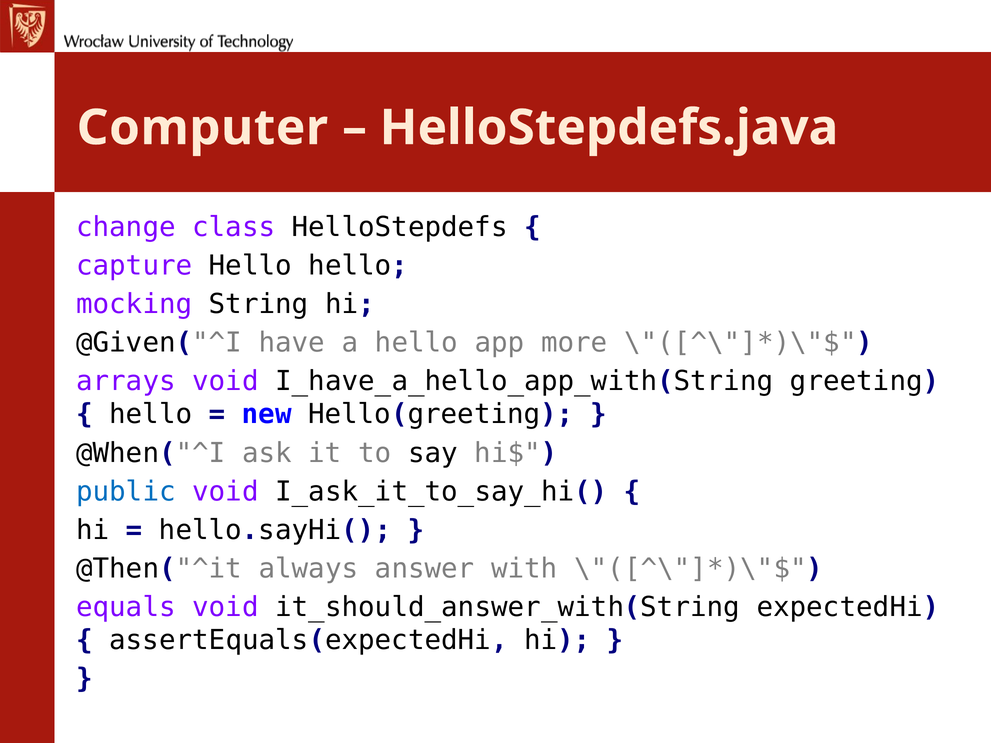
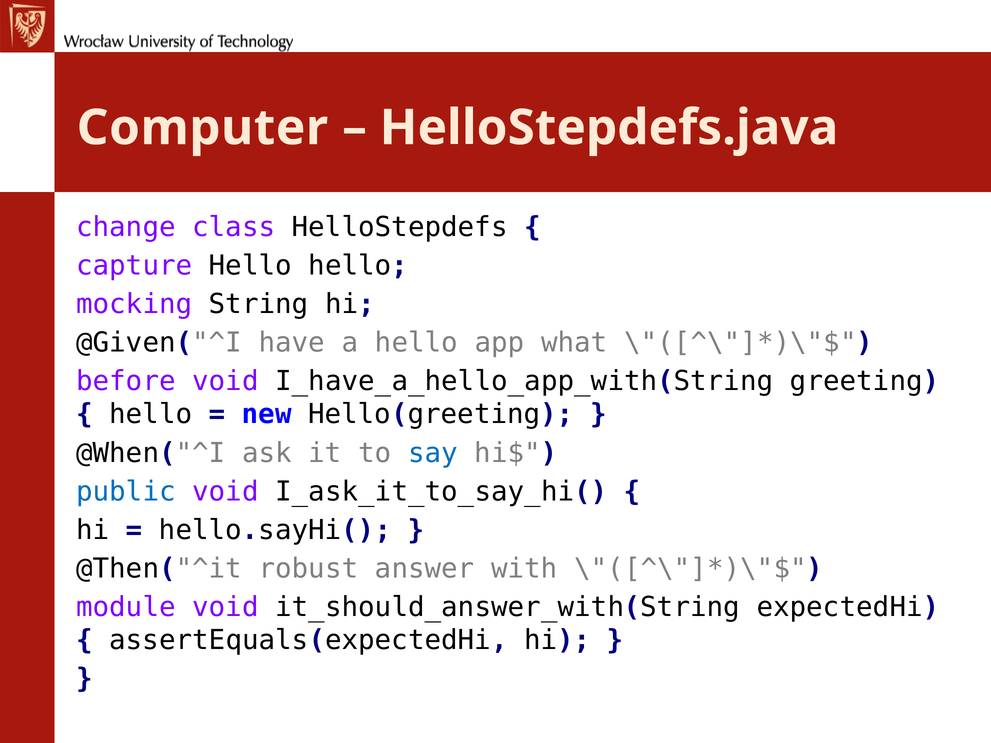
more: more -> what
arrays: arrays -> before
say colour: black -> blue
always: always -> robust
equals: equals -> module
